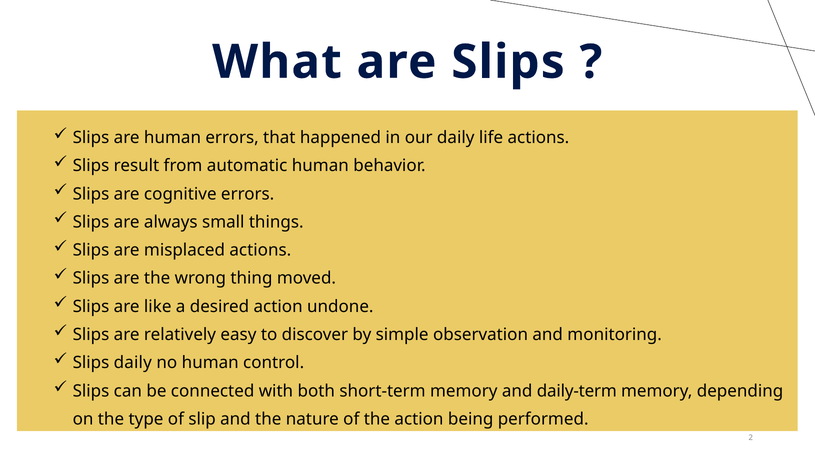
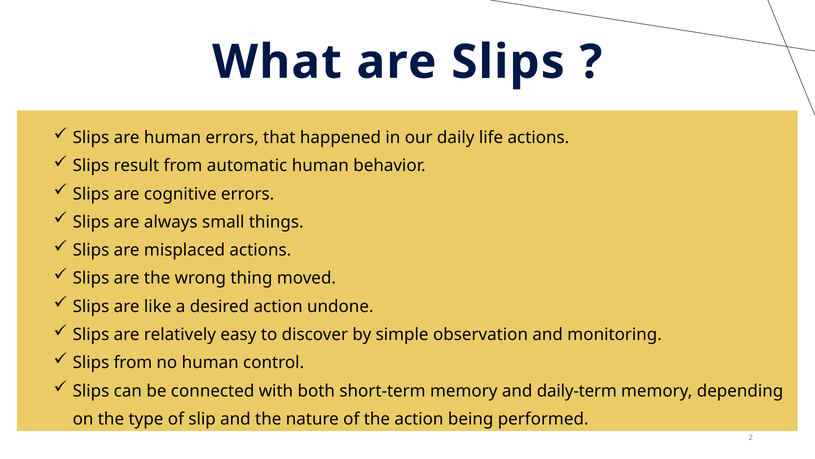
Slips daily: daily -> from
